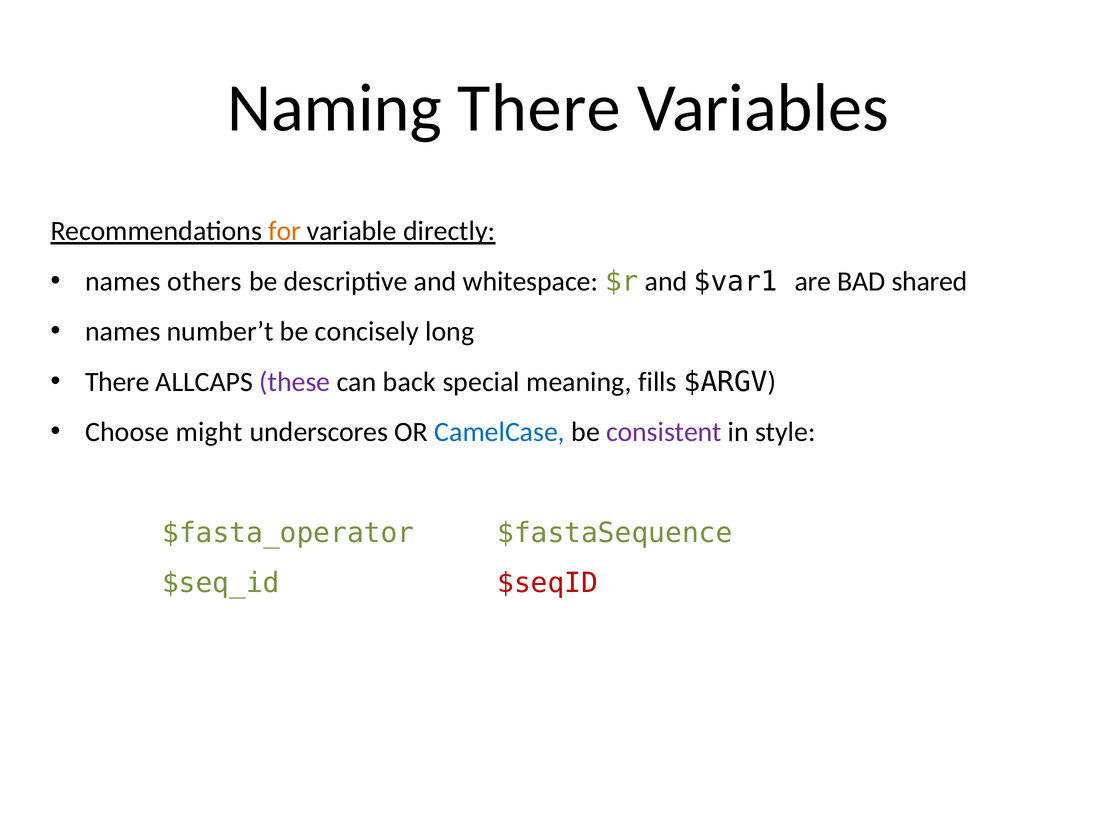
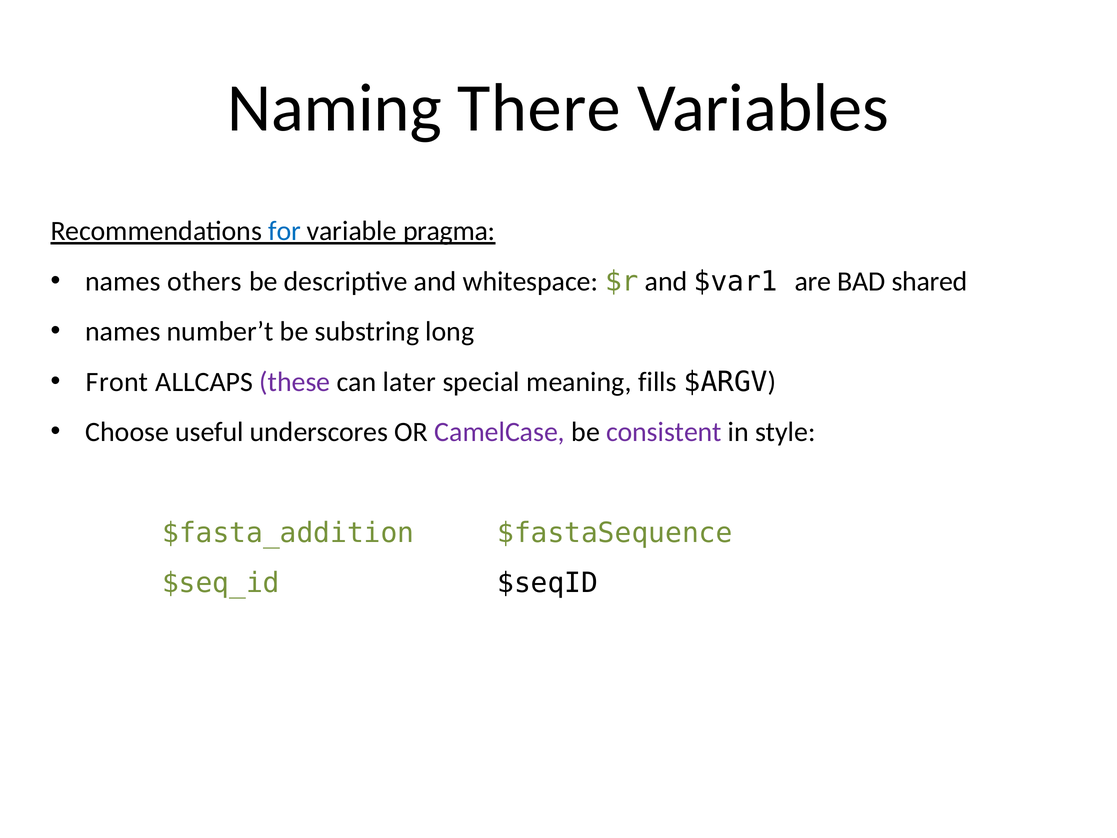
for colour: orange -> blue
directly: directly -> pragma
concisely: concisely -> substring
There at (117, 382): There -> Front
back: back -> later
might: might -> useful
CamelCase colour: blue -> purple
$fasta_operator: $fasta_operator -> $fasta_addition
$seqID colour: red -> black
